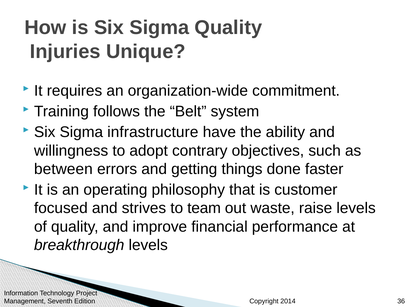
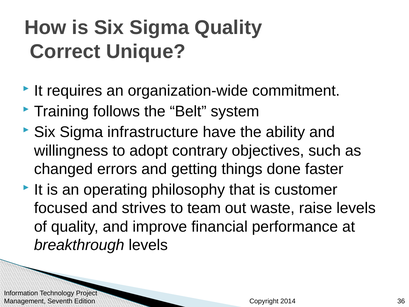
Injuries: Injuries -> Correct
between: between -> changed
